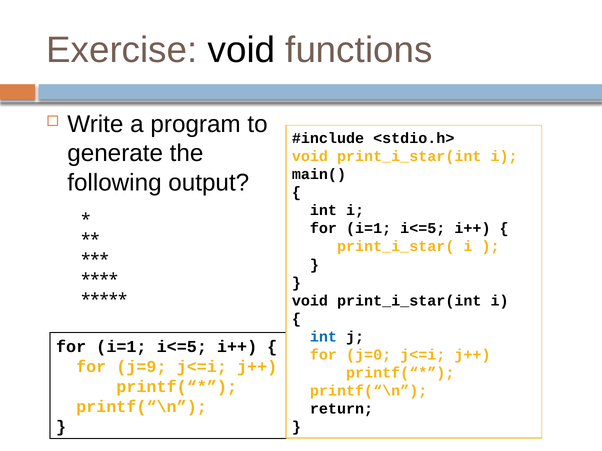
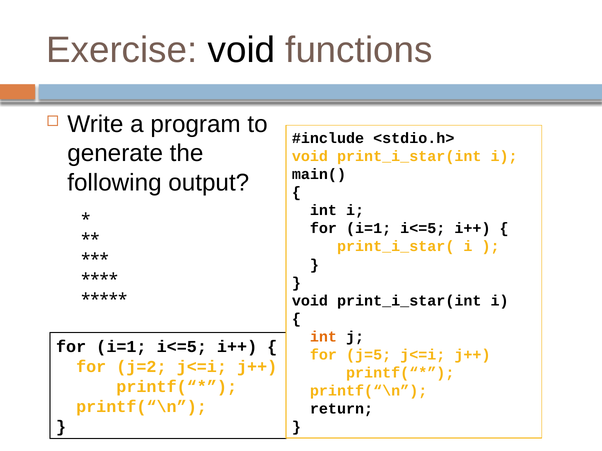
int at (323, 337) colour: blue -> orange
j=0: j=0 -> j=5
j=9: j=9 -> j=2
